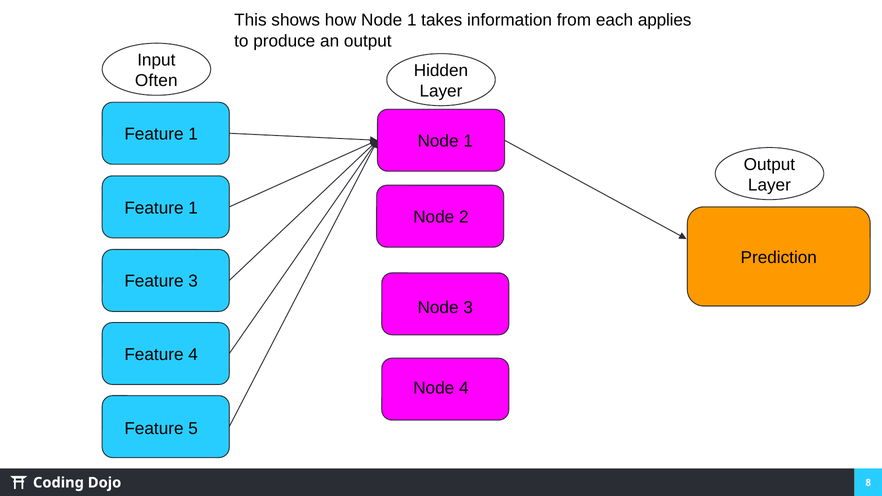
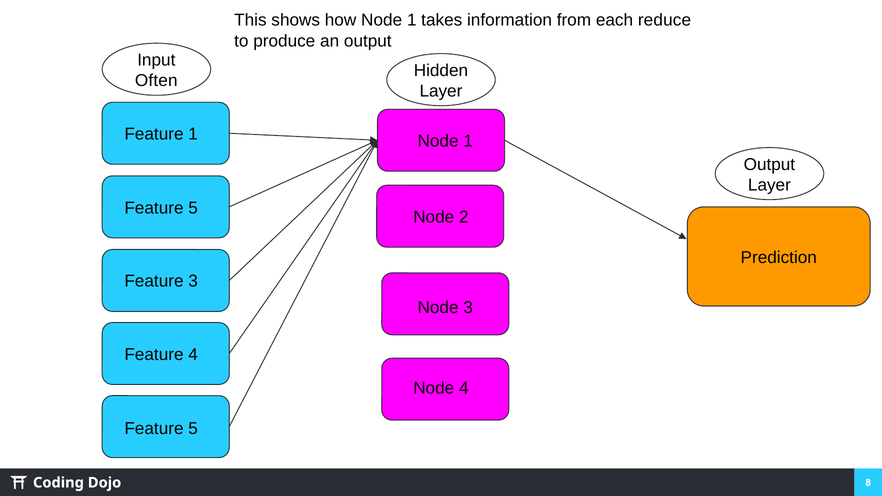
applies: applies -> reduce
1 at (193, 208): 1 -> 5
